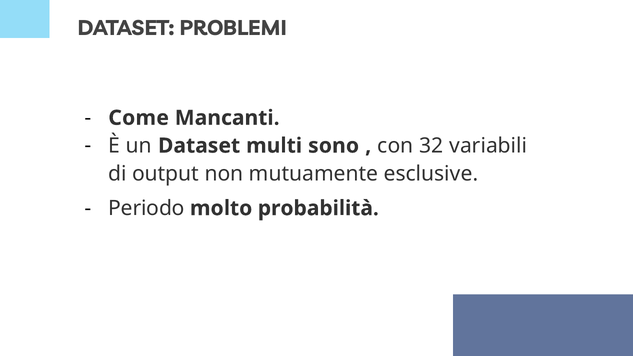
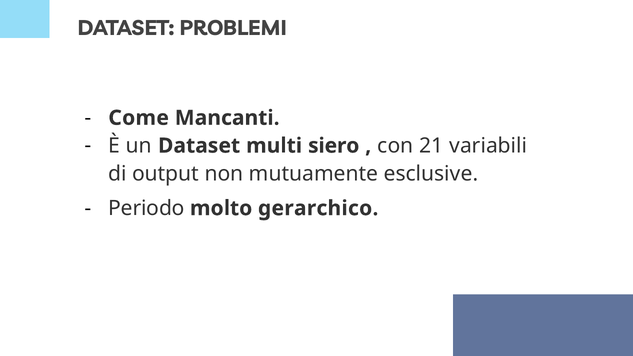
sono: sono -> siero
32: 32 -> 21
probabilità: probabilità -> gerarchico
